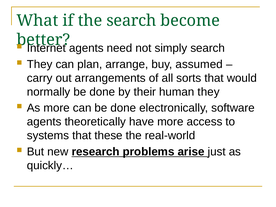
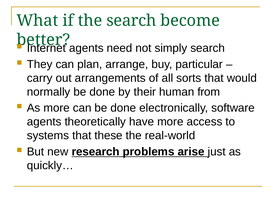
assumed: assumed -> particular
human they: they -> from
